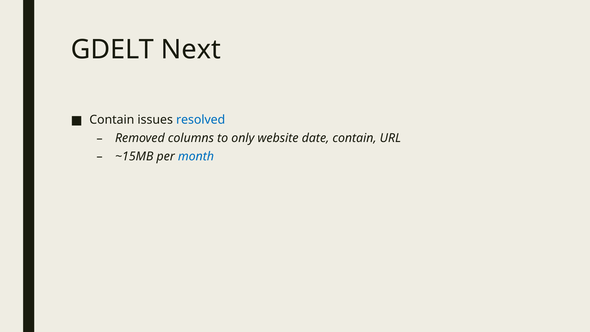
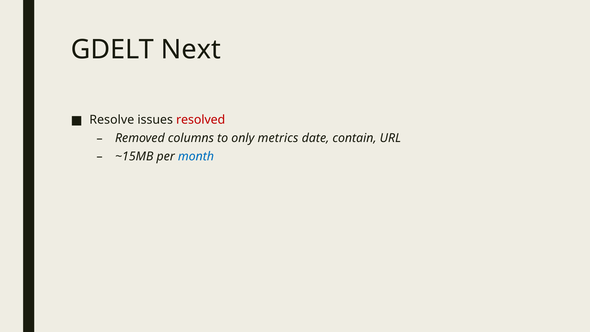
Contain at (112, 120): Contain -> Resolve
resolved colour: blue -> red
website: website -> metrics
